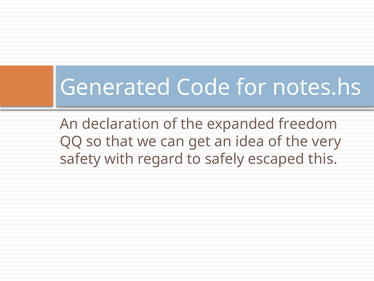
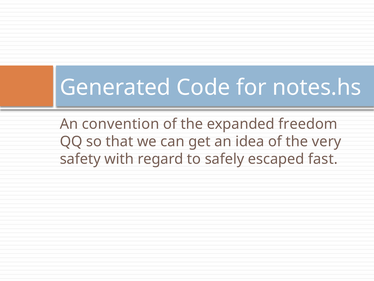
declaration: declaration -> convention
this: this -> fast
